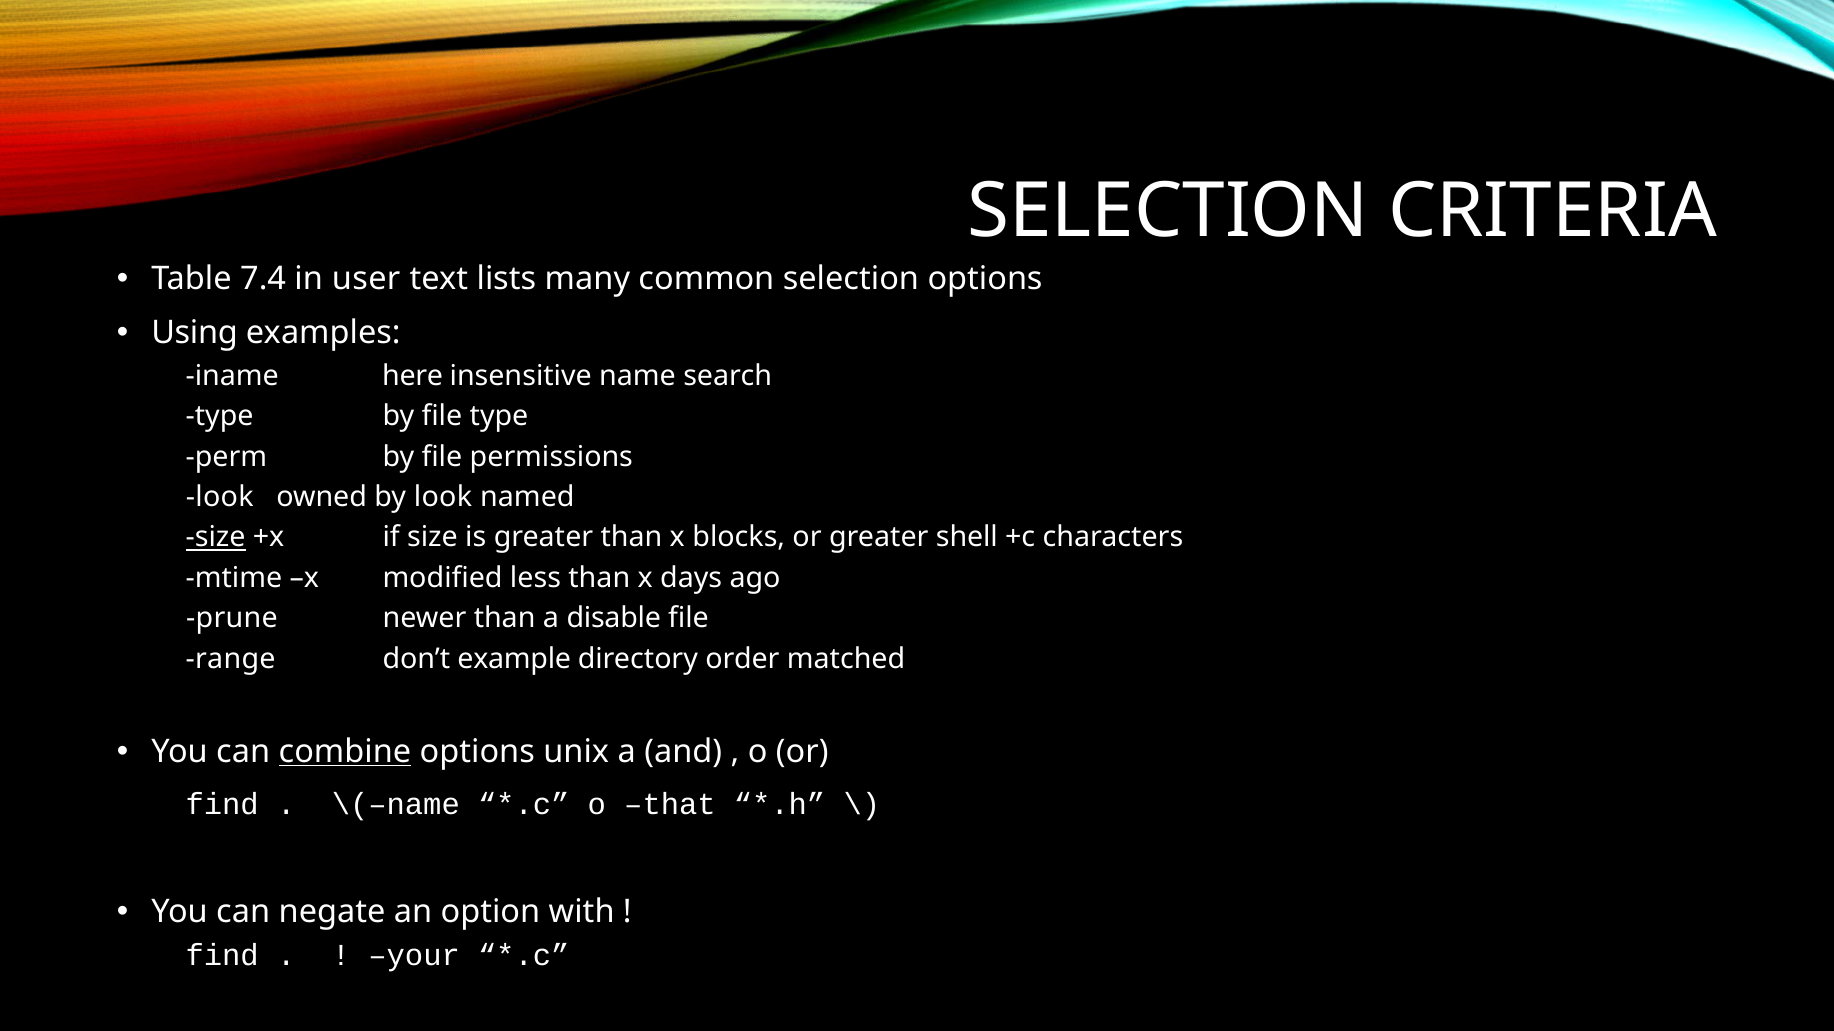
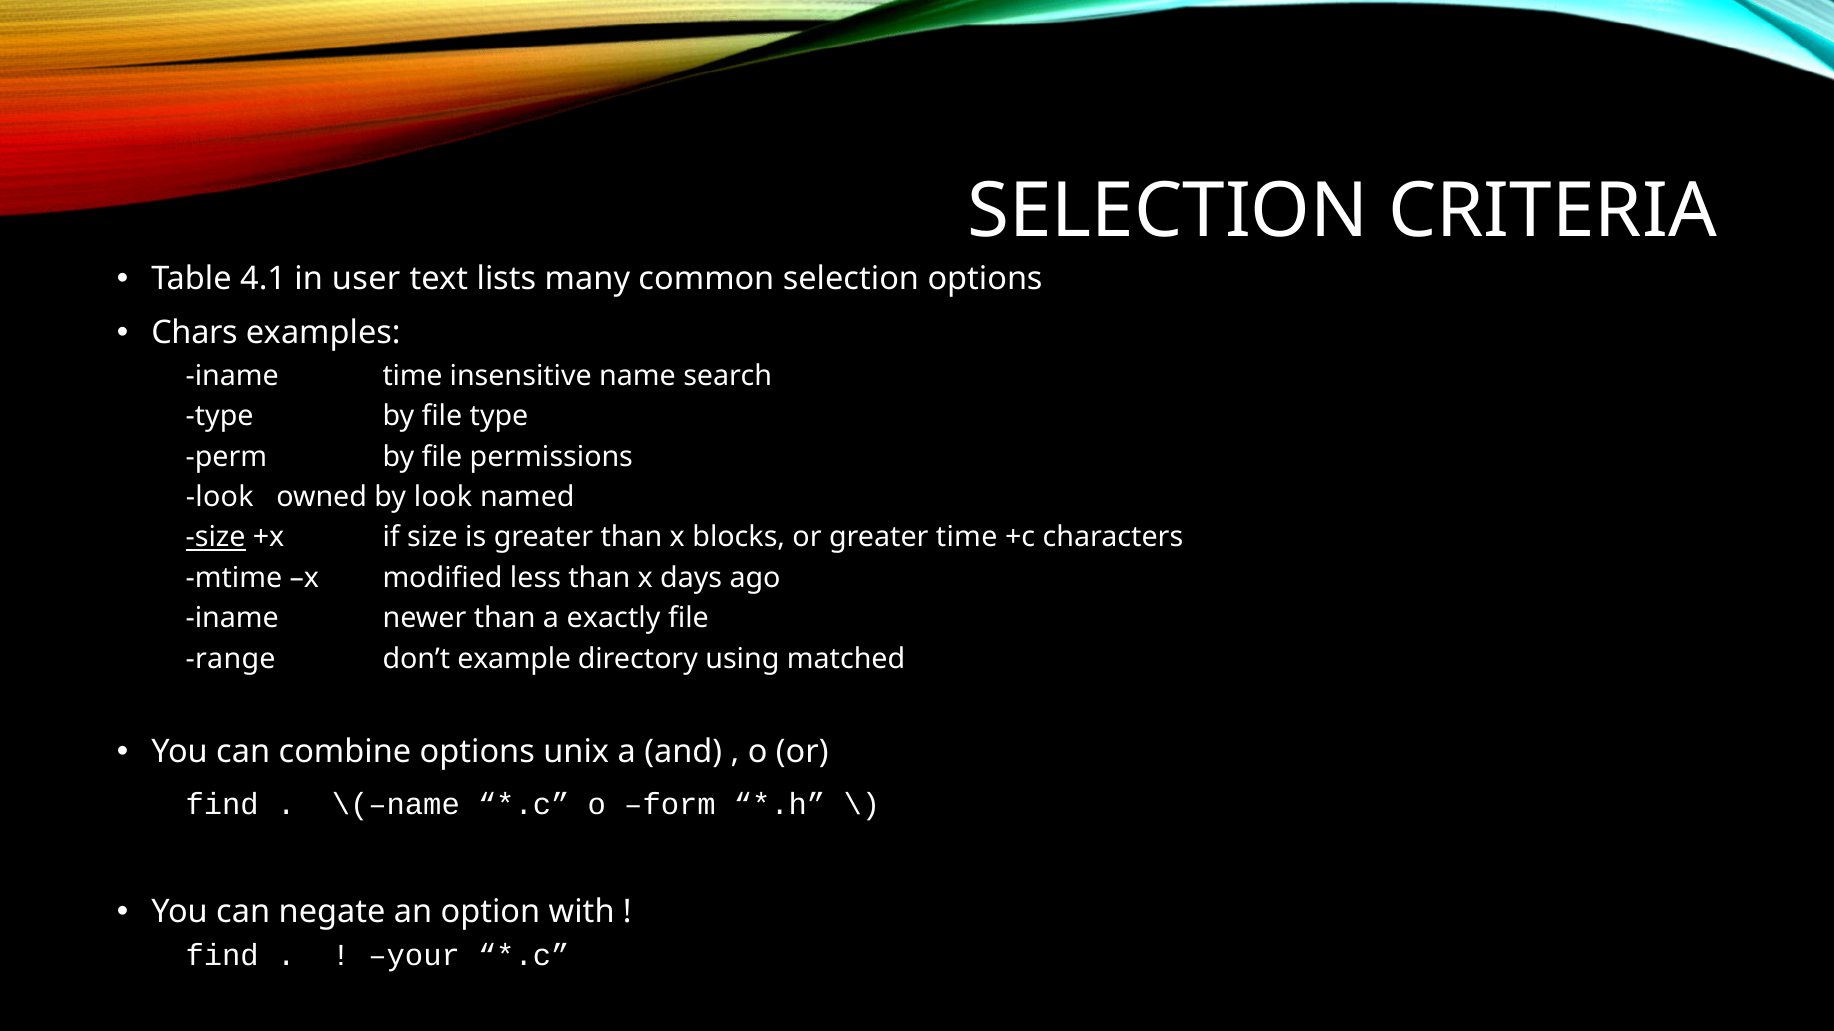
7.4: 7.4 -> 4.1
Using: Using -> Chars
iname here: here -> time
greater shell: shell -> time
prune at (232, 619): prune -> iname
disable: disable -> exactly
order: order -> using
combine underline: present -> none
that: that -> form
